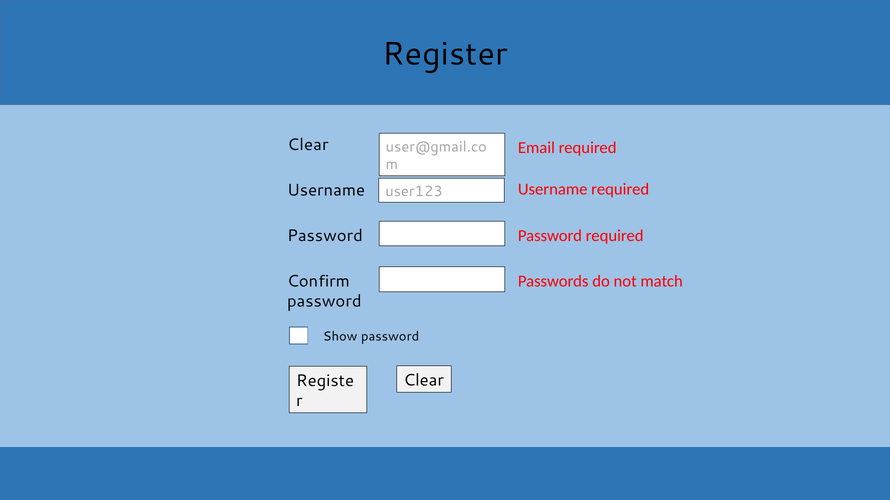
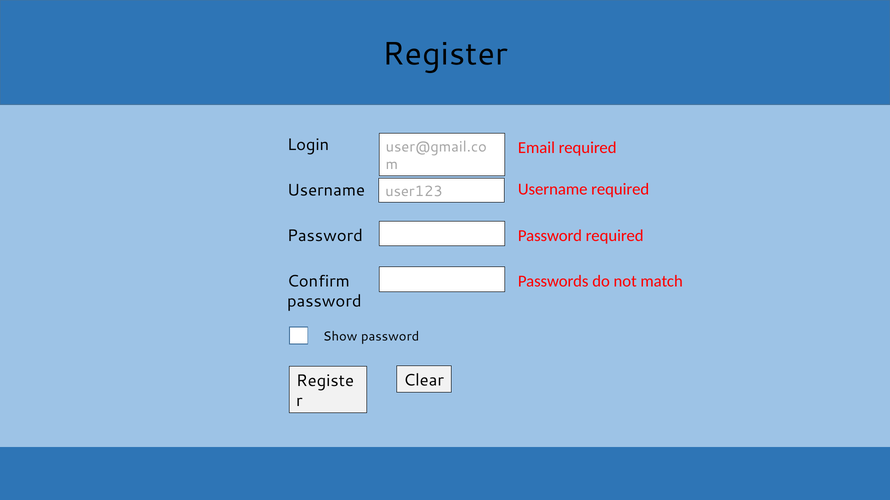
Clear at (308, 145): Clear -> Login
